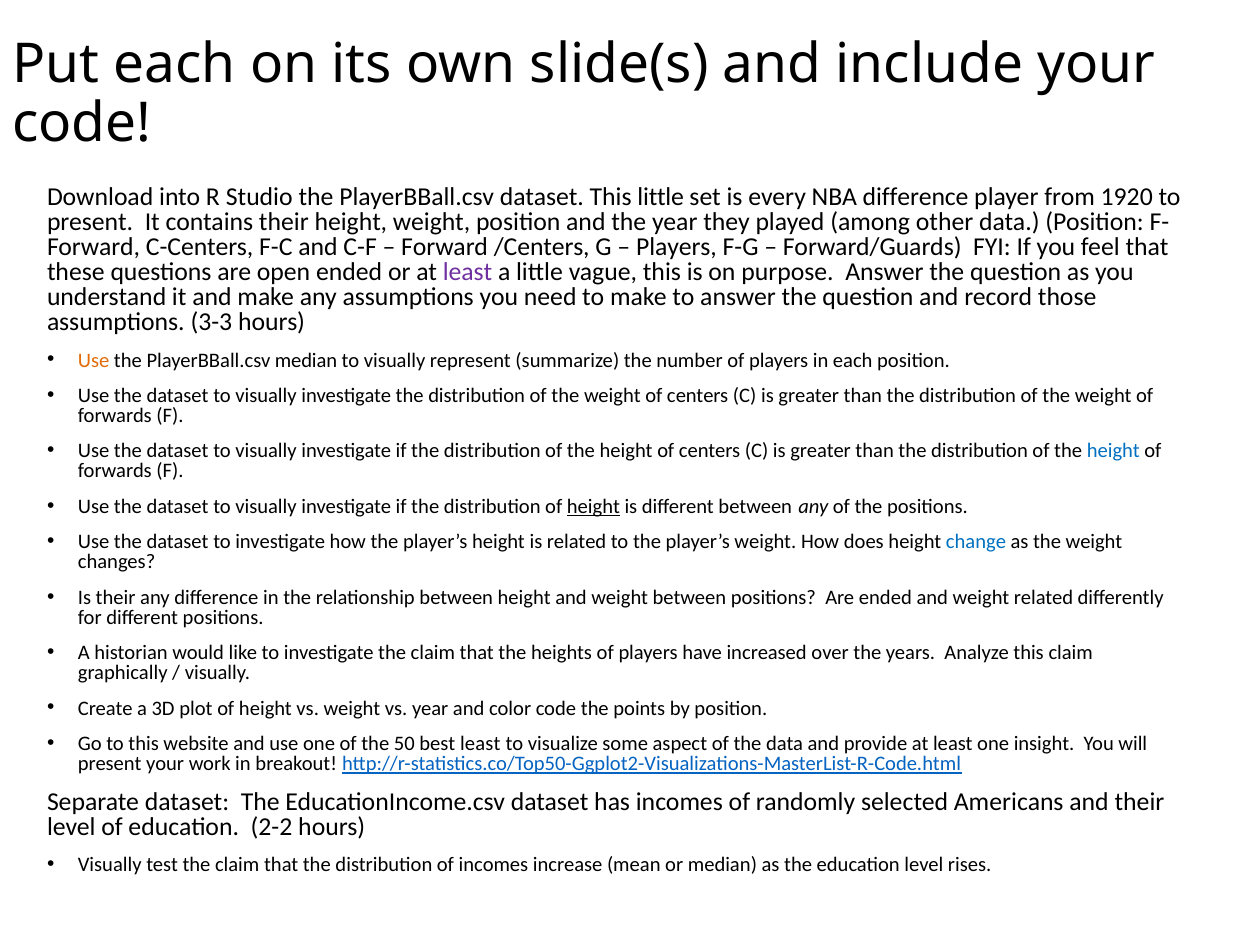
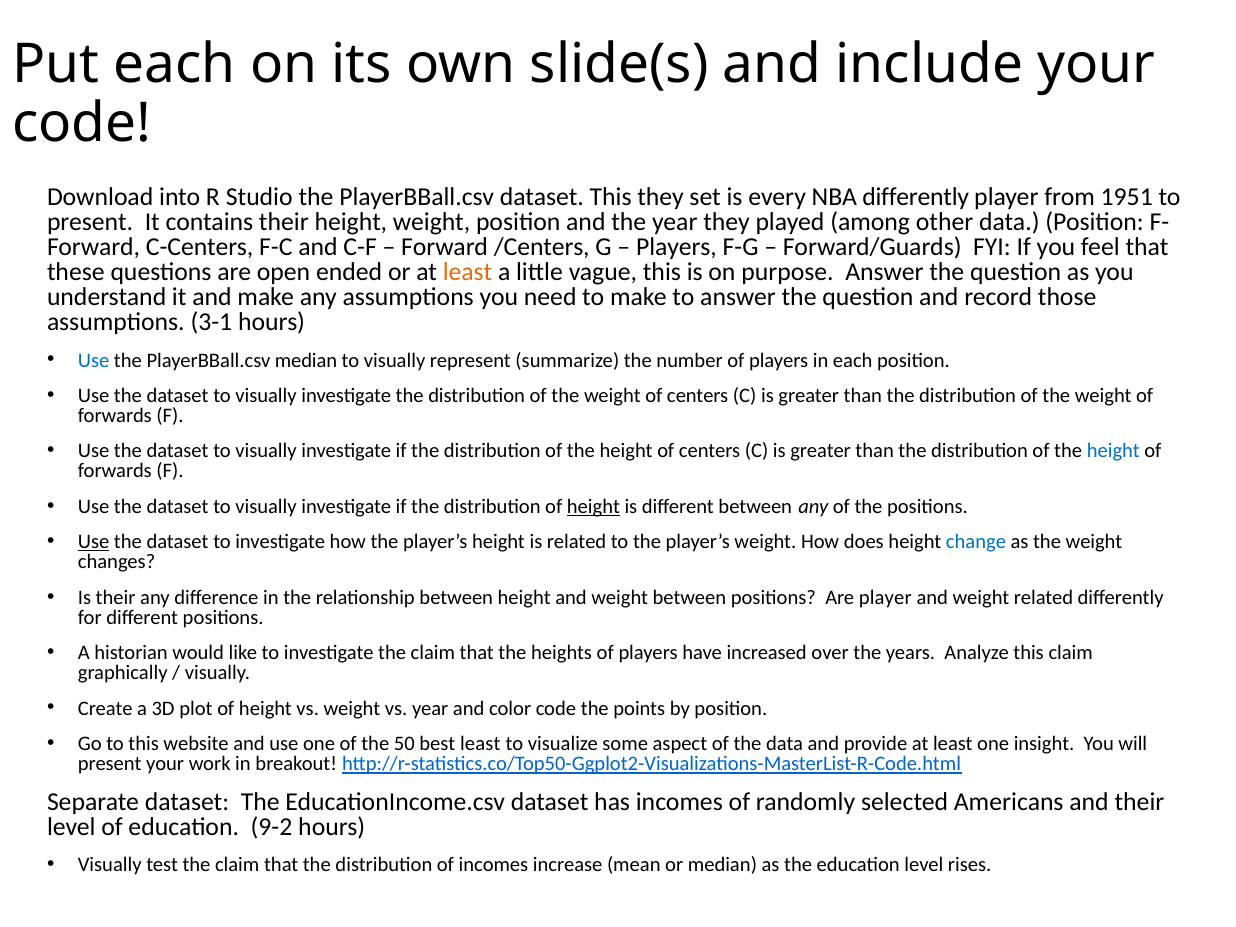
This little: little -> they
NBA difference: difference -> differently
1920: 1920 -> 1951
least at (467, 272) colour: purple -> orange
3-3: 3-3 -> 3-1
Use at (94, 360) colour: orange -> blue
Use at (94, 542) underline: none -> present
Are ended: ended -> player
2-2: 2-2 -> 9-2
